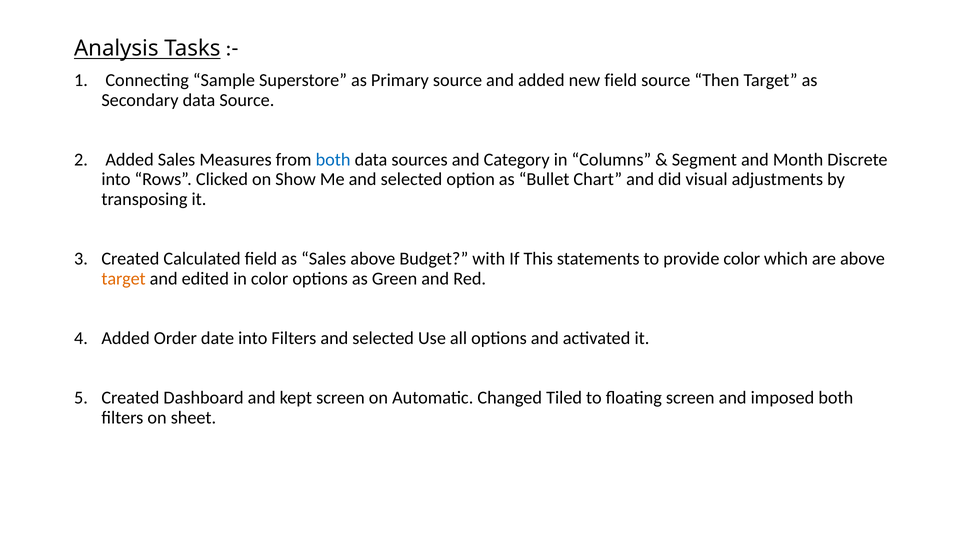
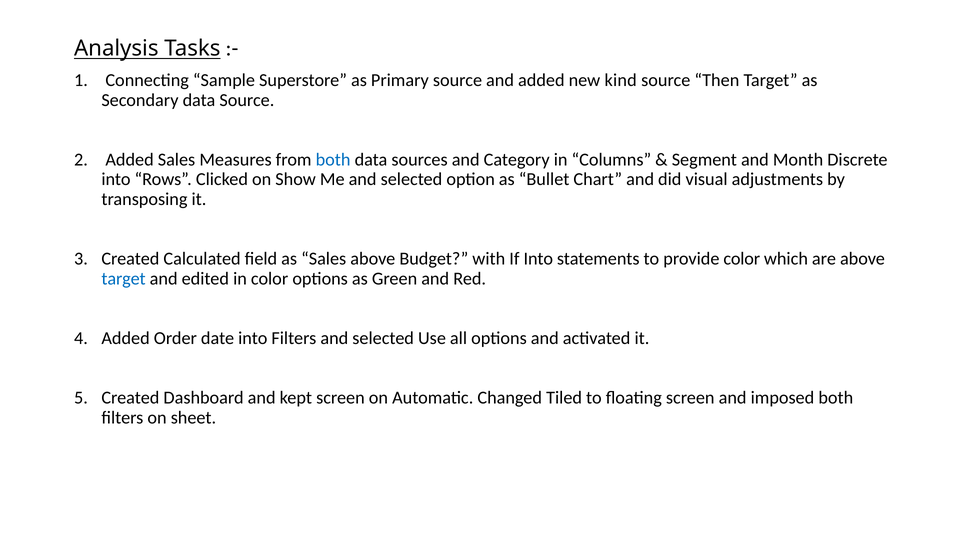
new field: field -> kind
If This: This -> Into
target at (124, 278) colour: orange -> blue
